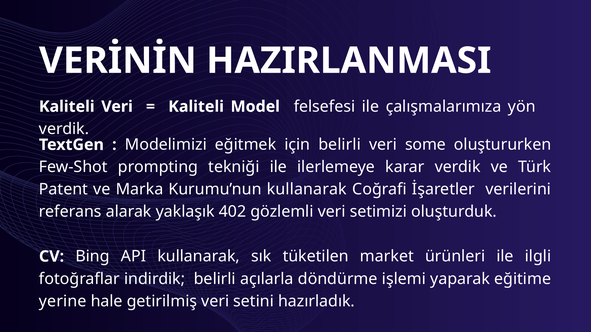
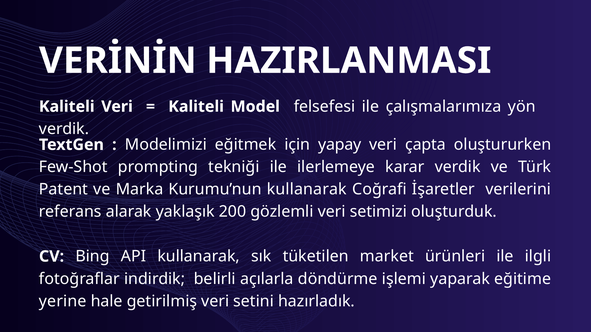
için belirli: belirli -> yapay
some: some -> çapta
402: 402 -> 200
